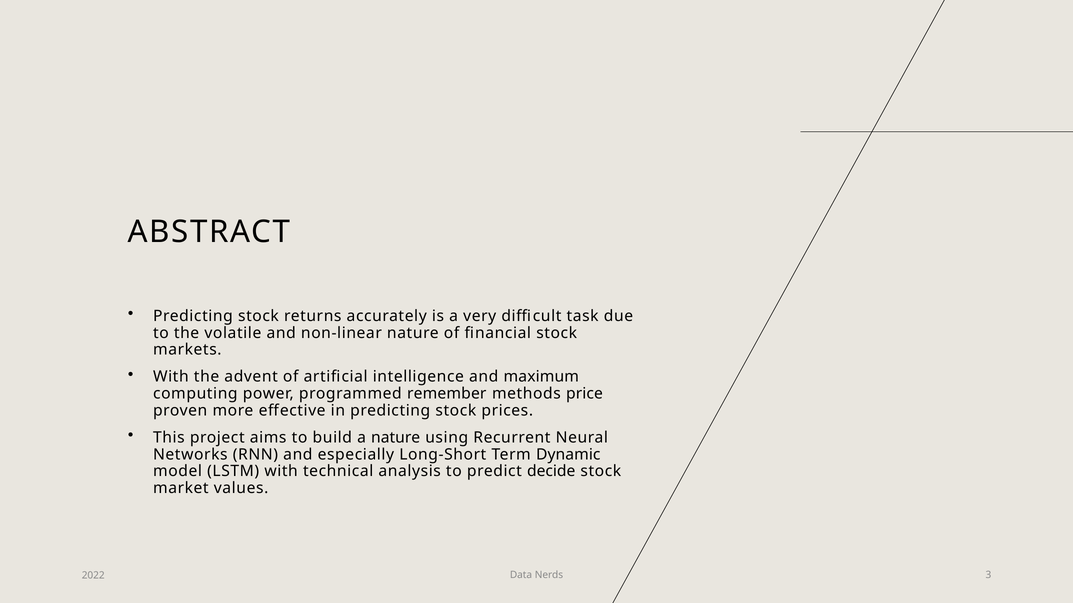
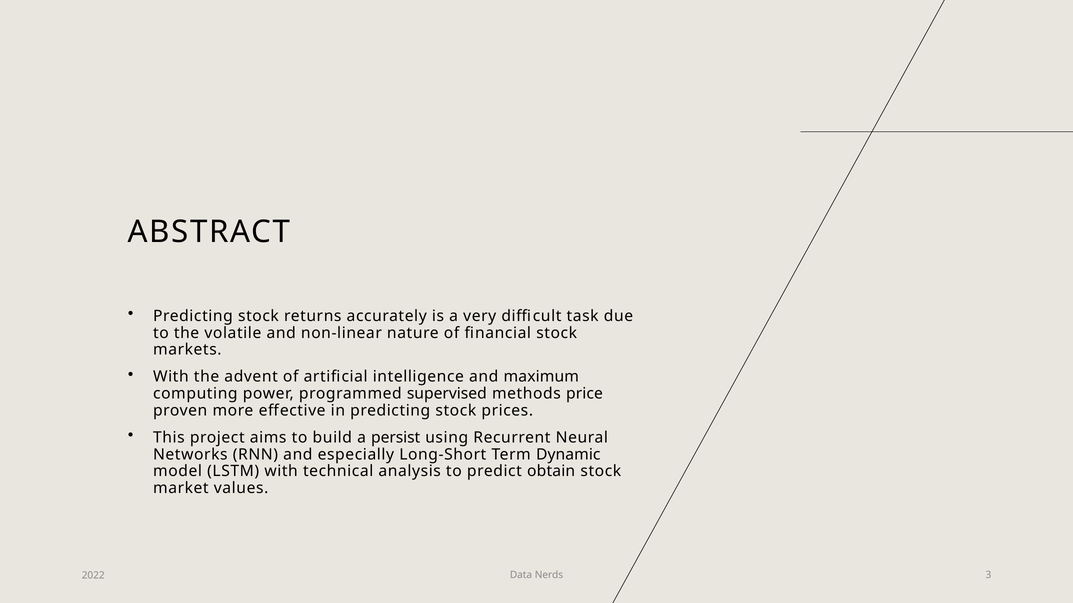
remember: remember -> supervised
a nature: nature -> persist
decide: decide -> obtain
